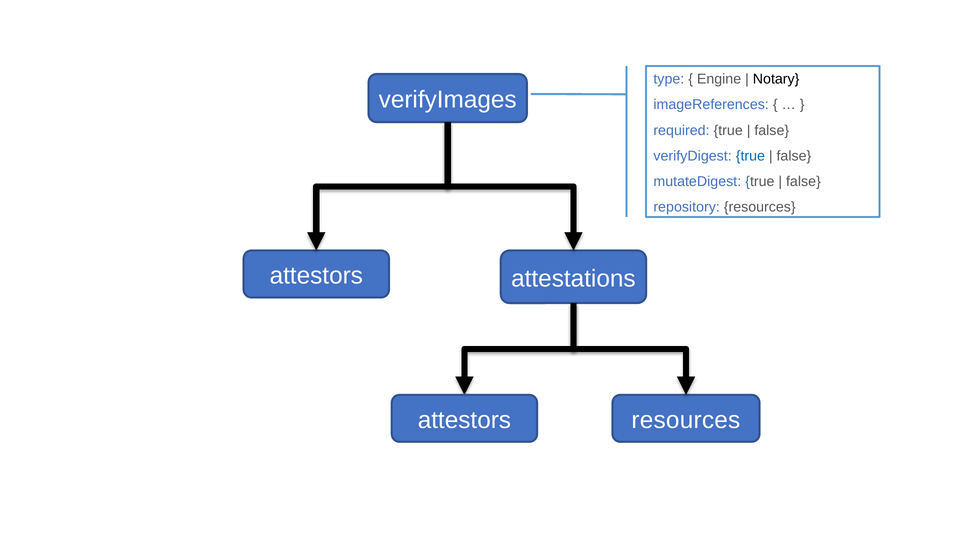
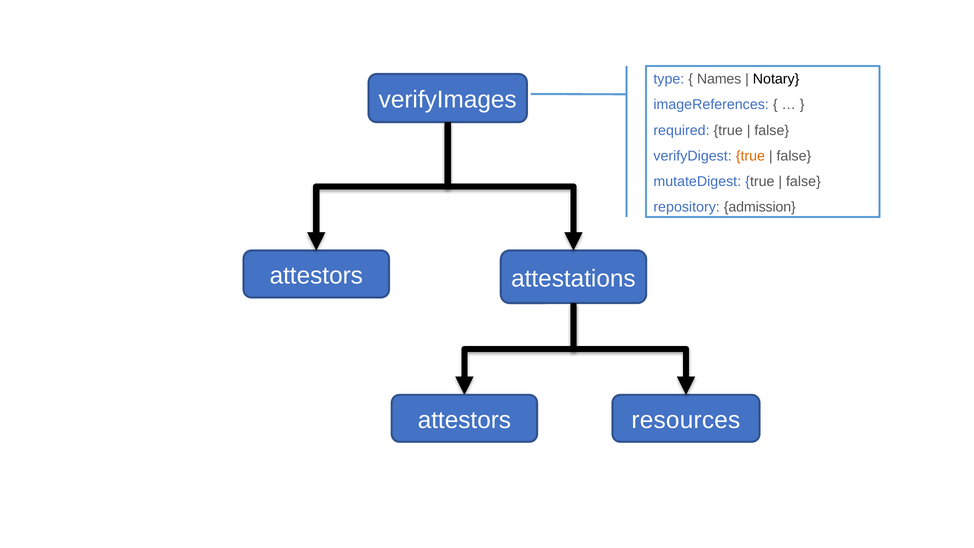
Engine: Engine -> Names
true at (750, 156) colour: blue -> orange
repository resources: resources -> admission
